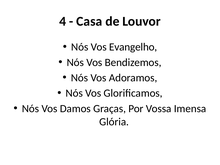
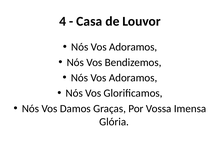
Evangelho at (133, 47): Evangelho -> Adoramos
